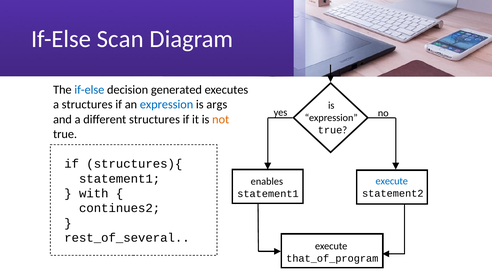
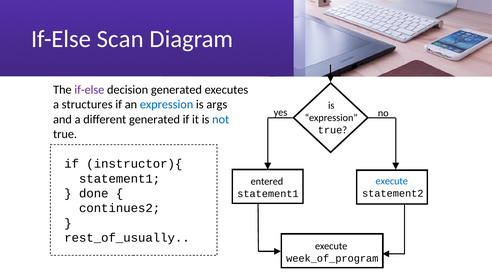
if-else at (89, 90) colour: blue -> purple
different structures: structures -> generated
not colour: orange -> blue
structures){: structures){ -> instructor){
enables: enables -> entered
with: with -> done
rest_of_several: rest_of_several -> rest_of_usually
that_of_program: that_of_program -> week_of_program
